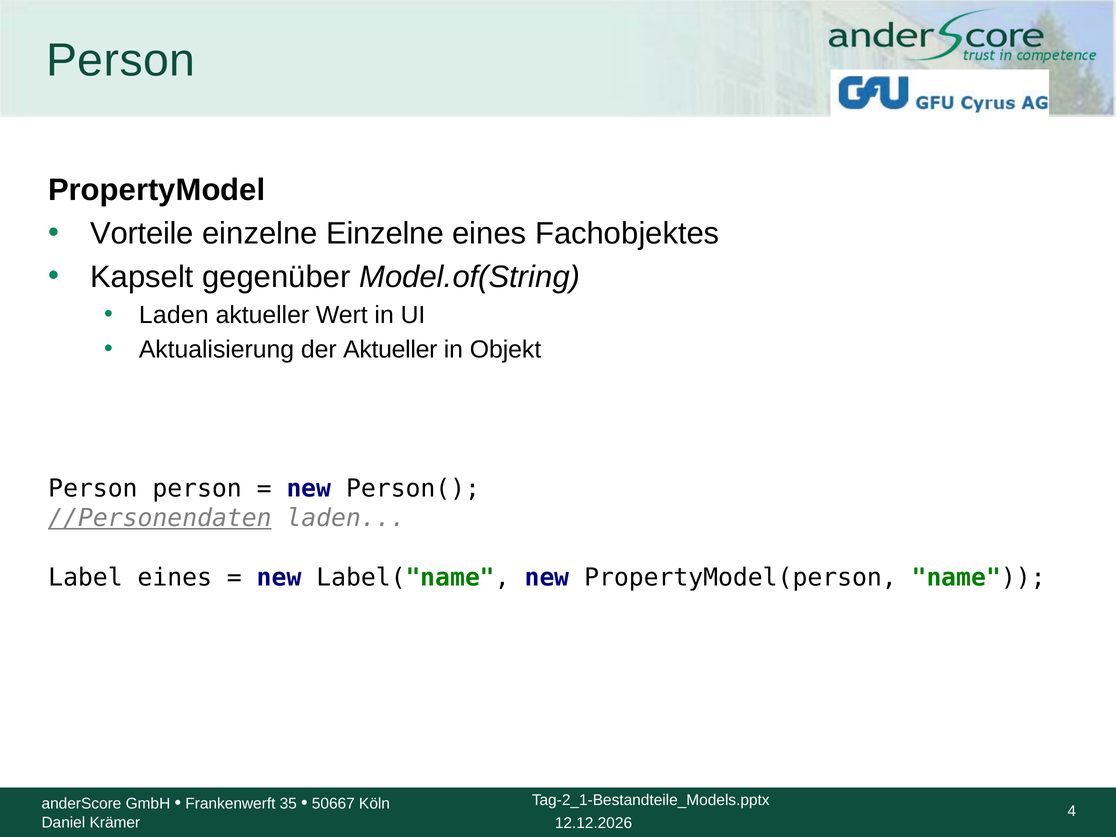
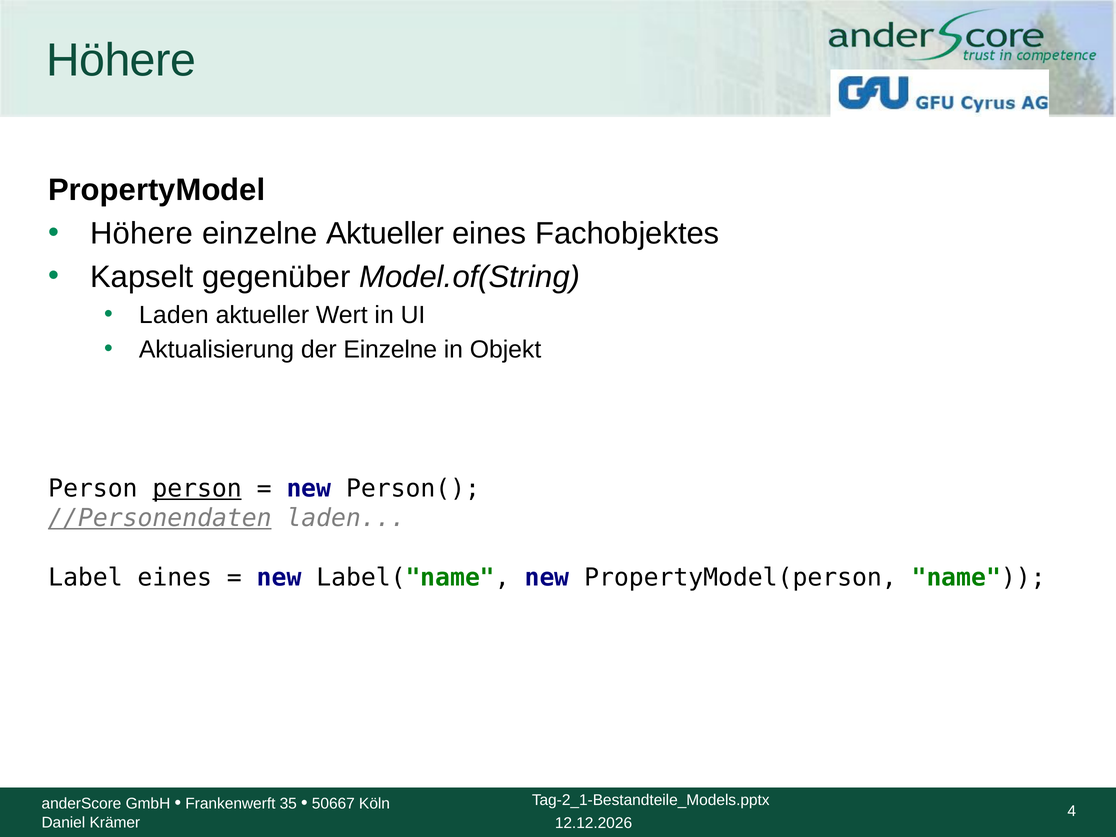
Person at (121, 60): Person -> Höhere
Vorteile at (142, 234): Vorteile -> Höhere
einzelne Einzelne: Einzelne -> Aktueller
der Aktueller: Aktueller -> Einzelne
person at (197, 488) underline: none -> present
